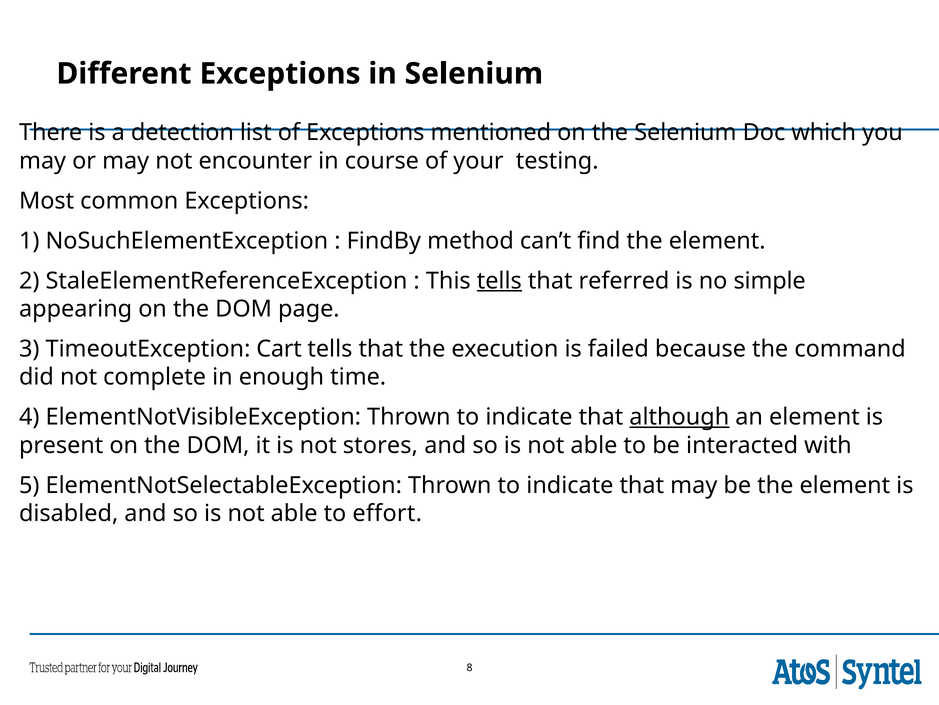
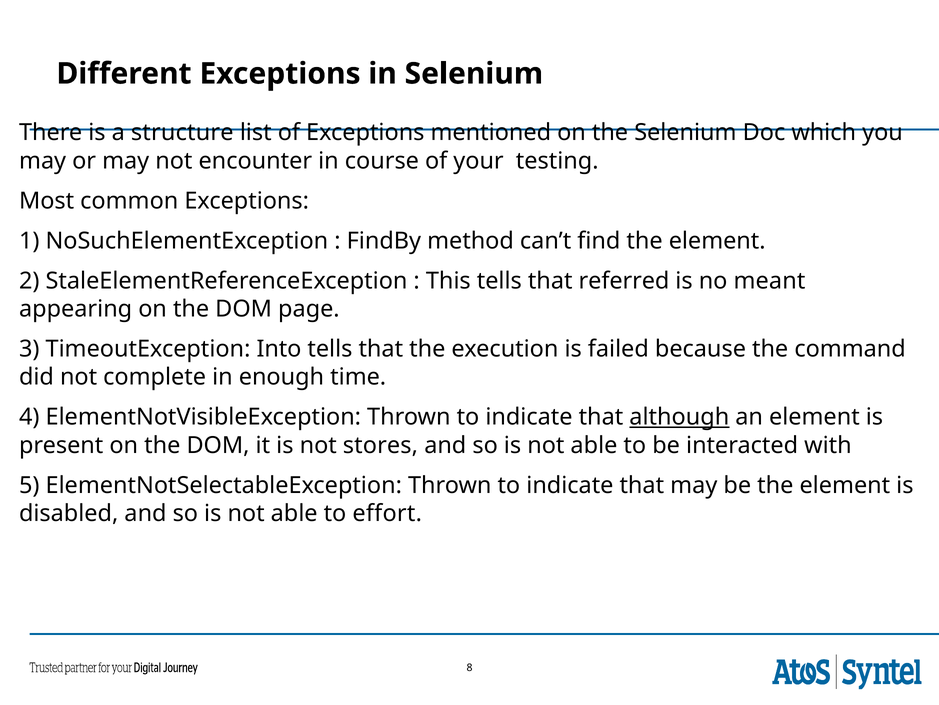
detection: detection -> structure
tells at (499, 280) underline: present -> none
simple: simple -> meant
Cart: Cart -> Into
